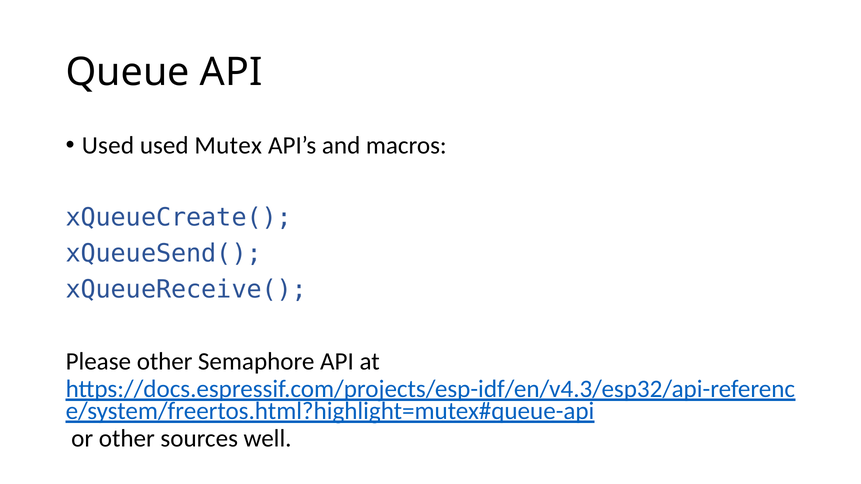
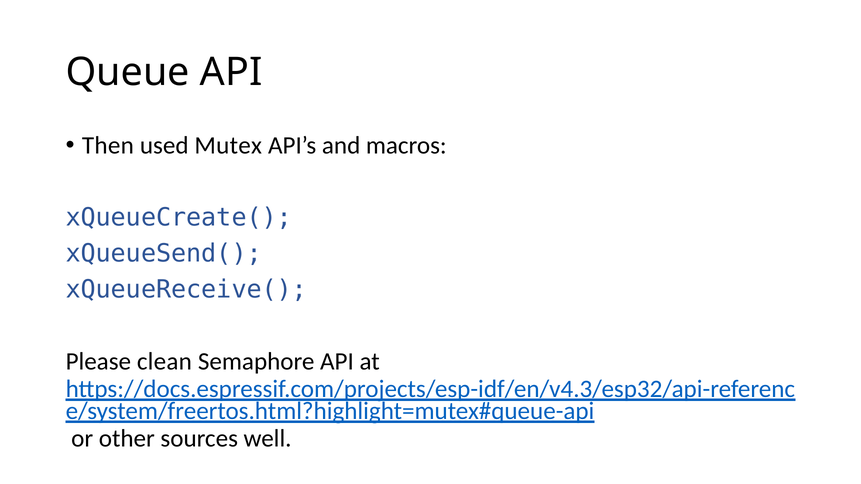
Used at (108, 146): Used -> Then
Please other: other -> clean
